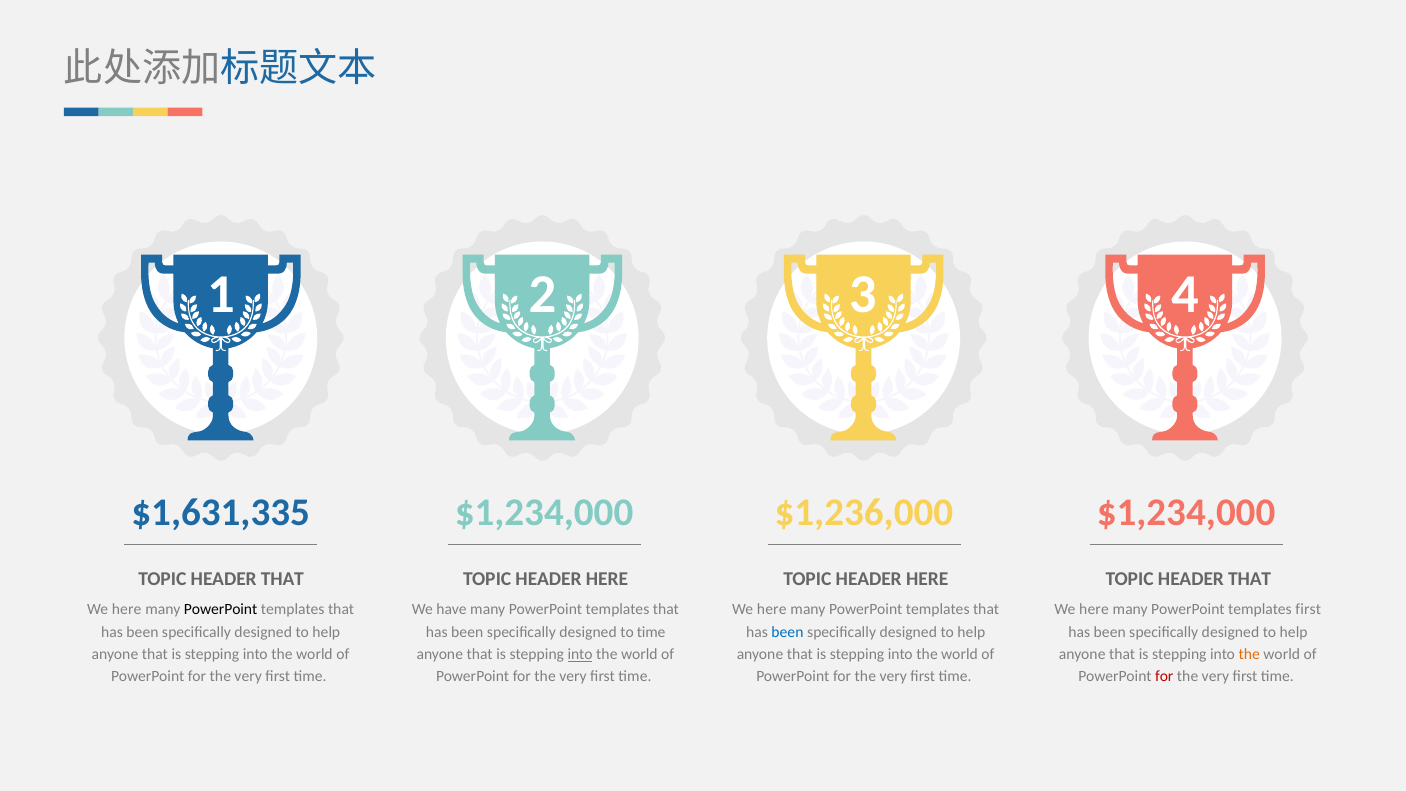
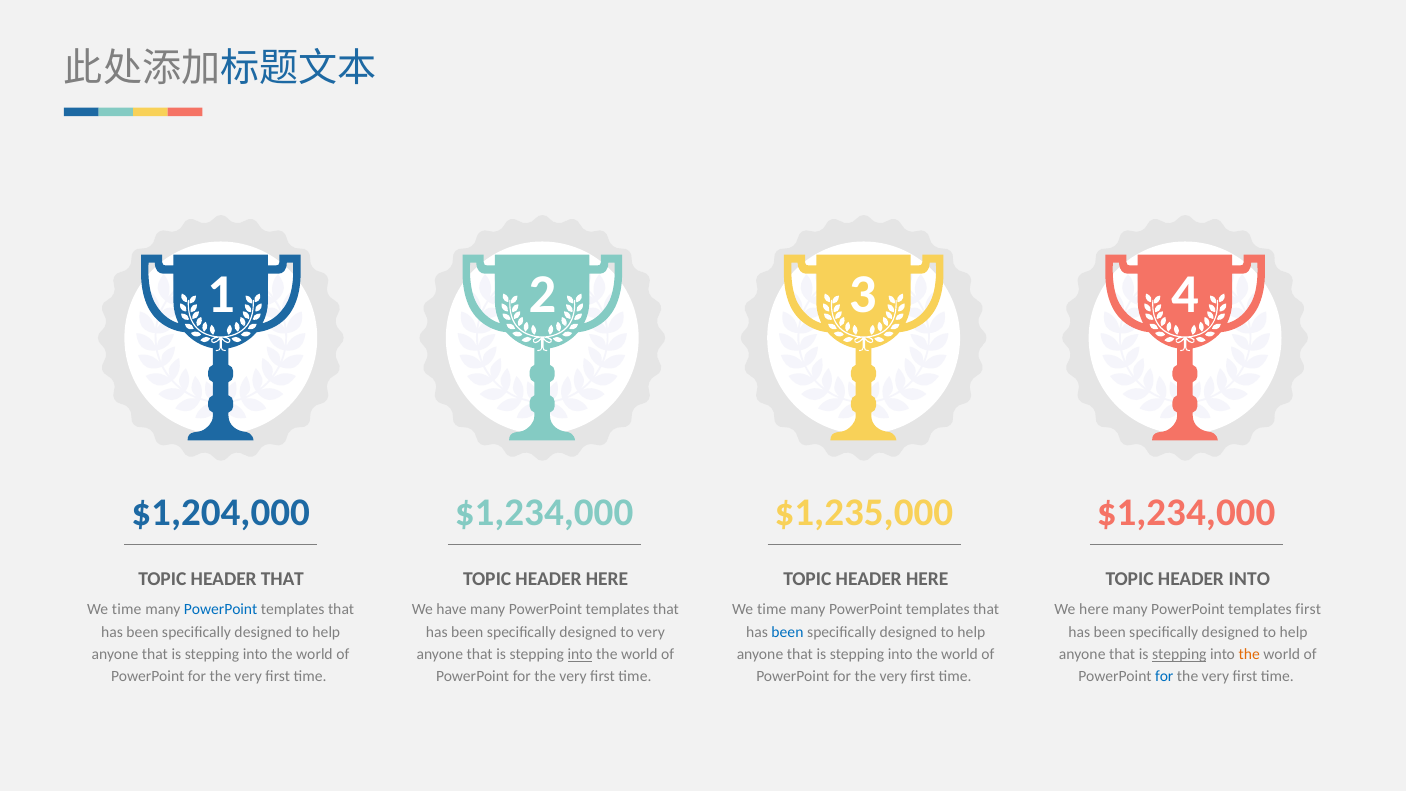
$1,631,335: $1,631,335 -> $1,204,000
$1,236,000: $1,236,000 -> $1,235,000
THAT at (1250, 579): THAT -> INTO
here at (127, 609): here -> time
PowerPoint at (221, 609) colour: black -> blue
here at (772, 609): here -> time
to time: time -> very
stepping at (1179, 654) underline: none -> present
for at (1164, 677) colour: red -> blue
